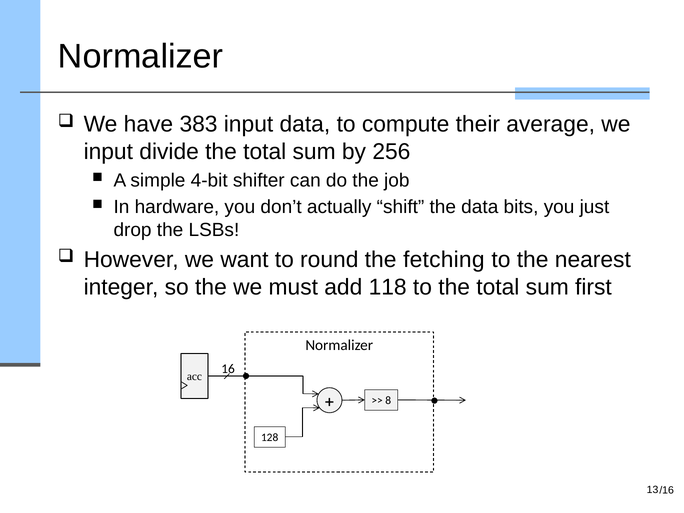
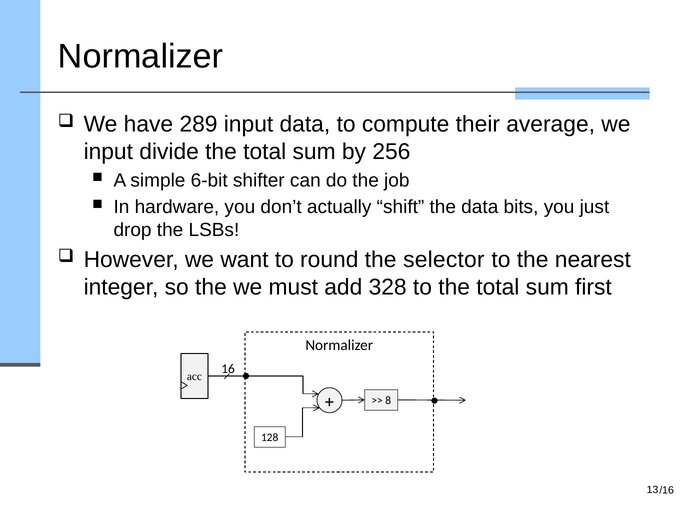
383: 383 -> 289
4-bit: 4-bit -> 6-bit
fetching: fetching -> selector
118: 118 -> 328
